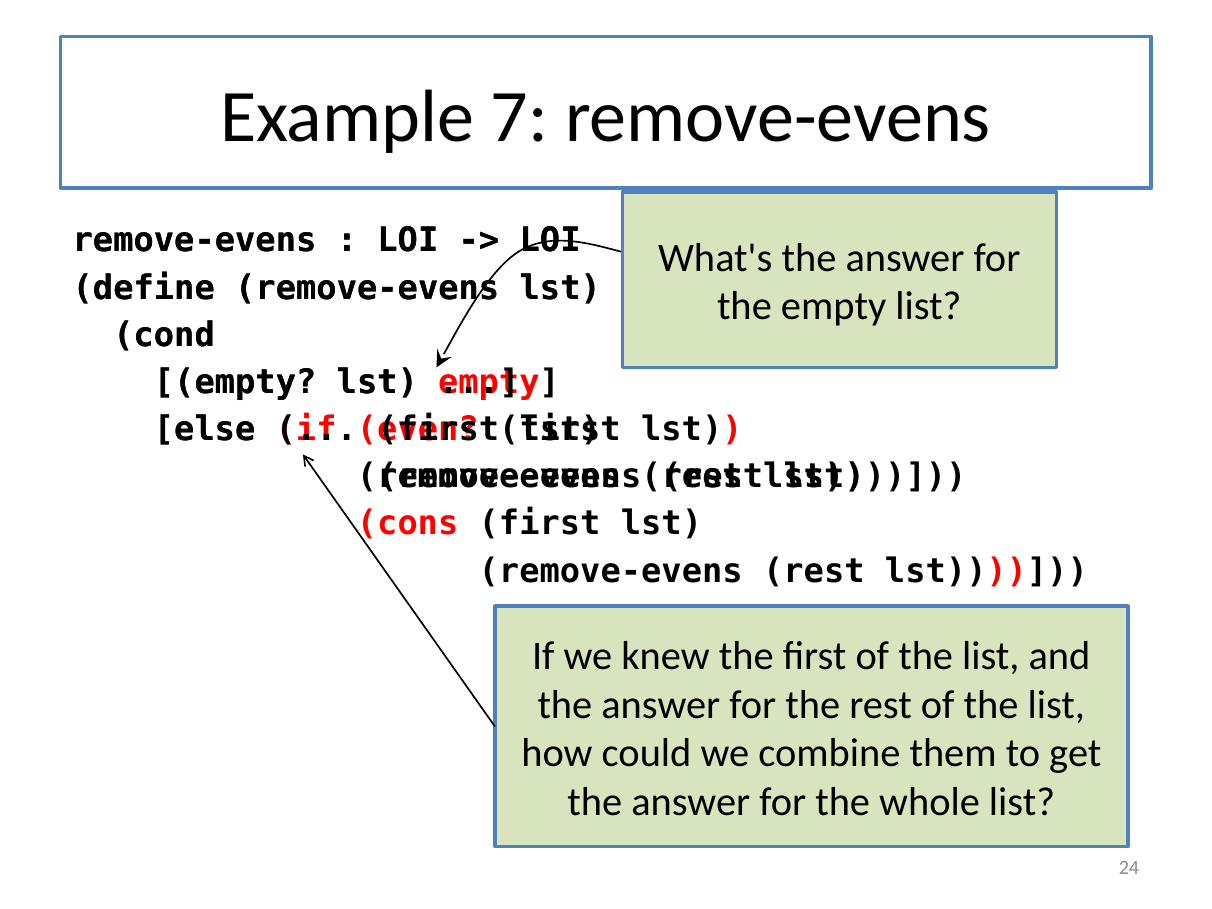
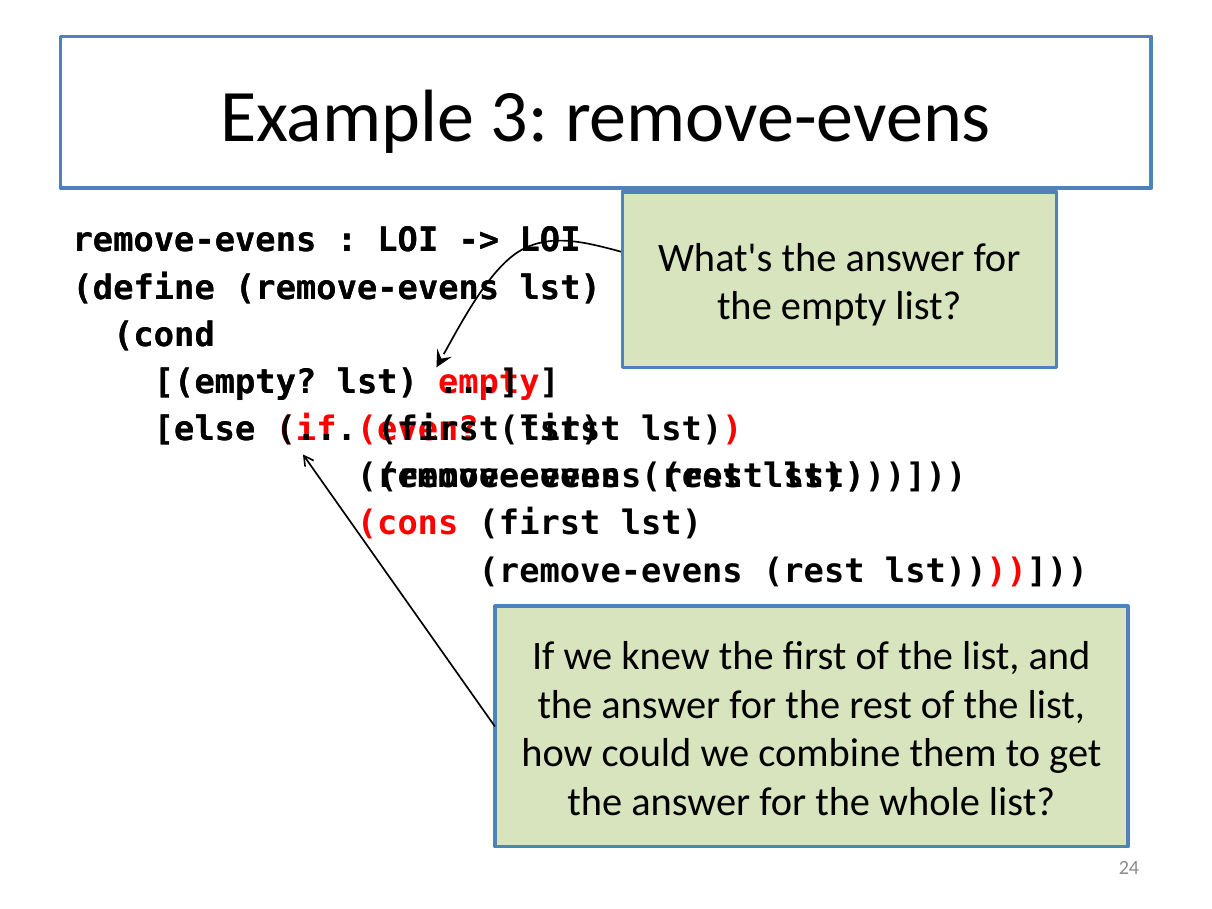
7: 7 -> 3
